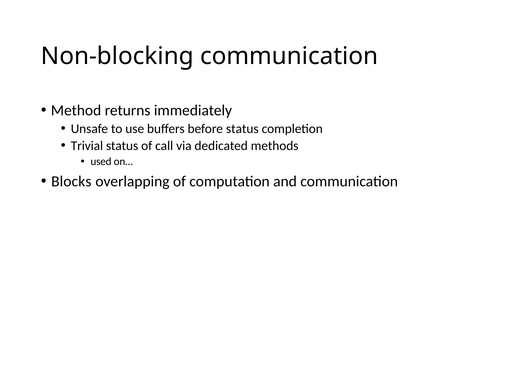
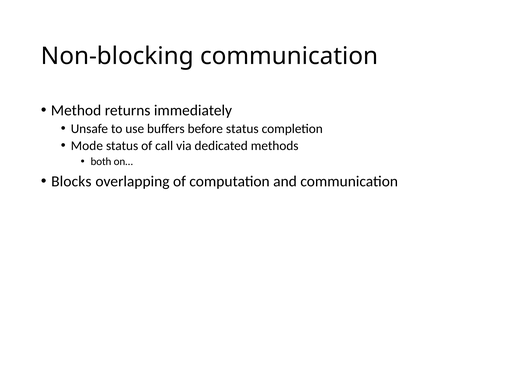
Trivial: Trivial -> Mode
used: used -> both
